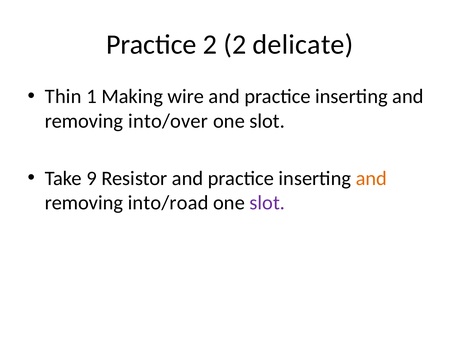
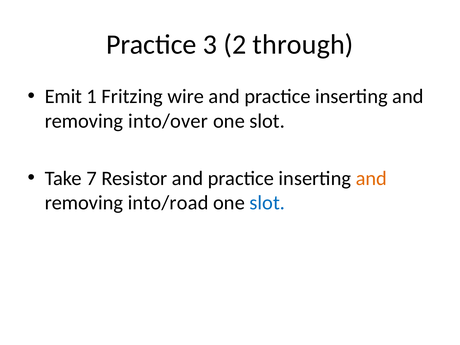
Practice 2: 2 -> 3
delicate: delicate -> through
Thin: Thin -> Emit
Making: Making -> Fritzing
9: 9 -> 7
slot at (267, 203) colour: purple -> blue
